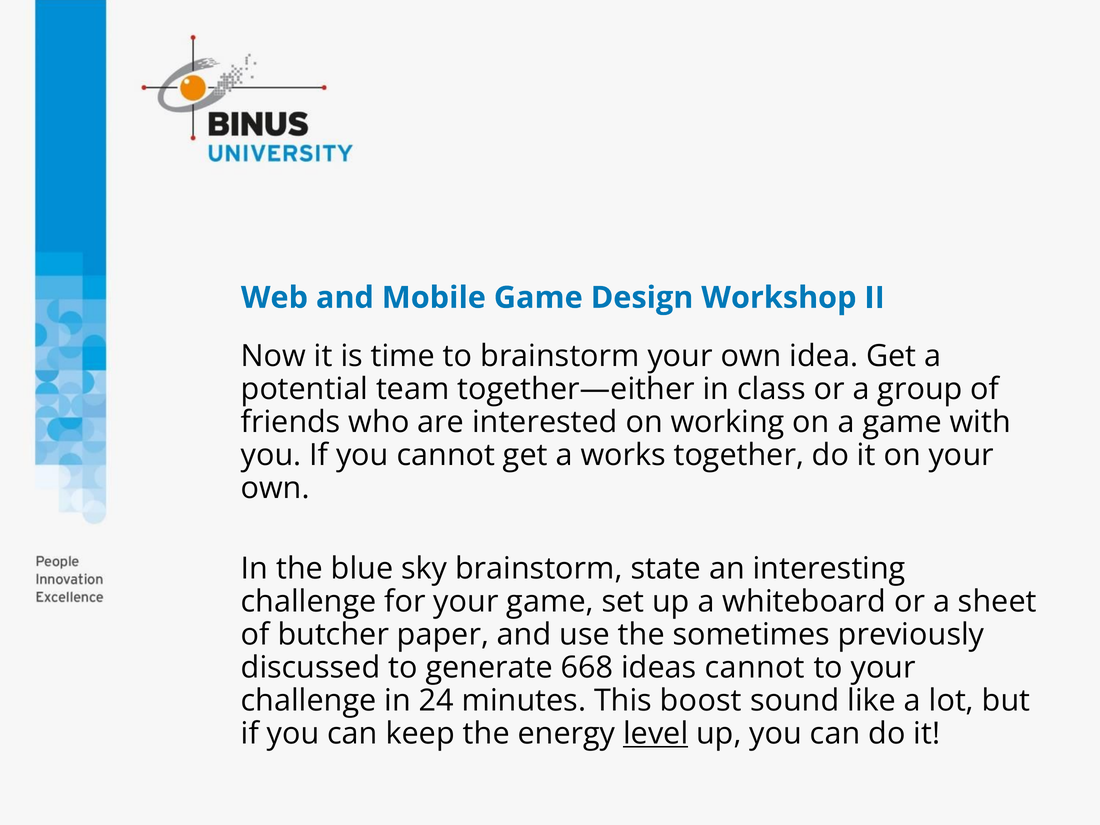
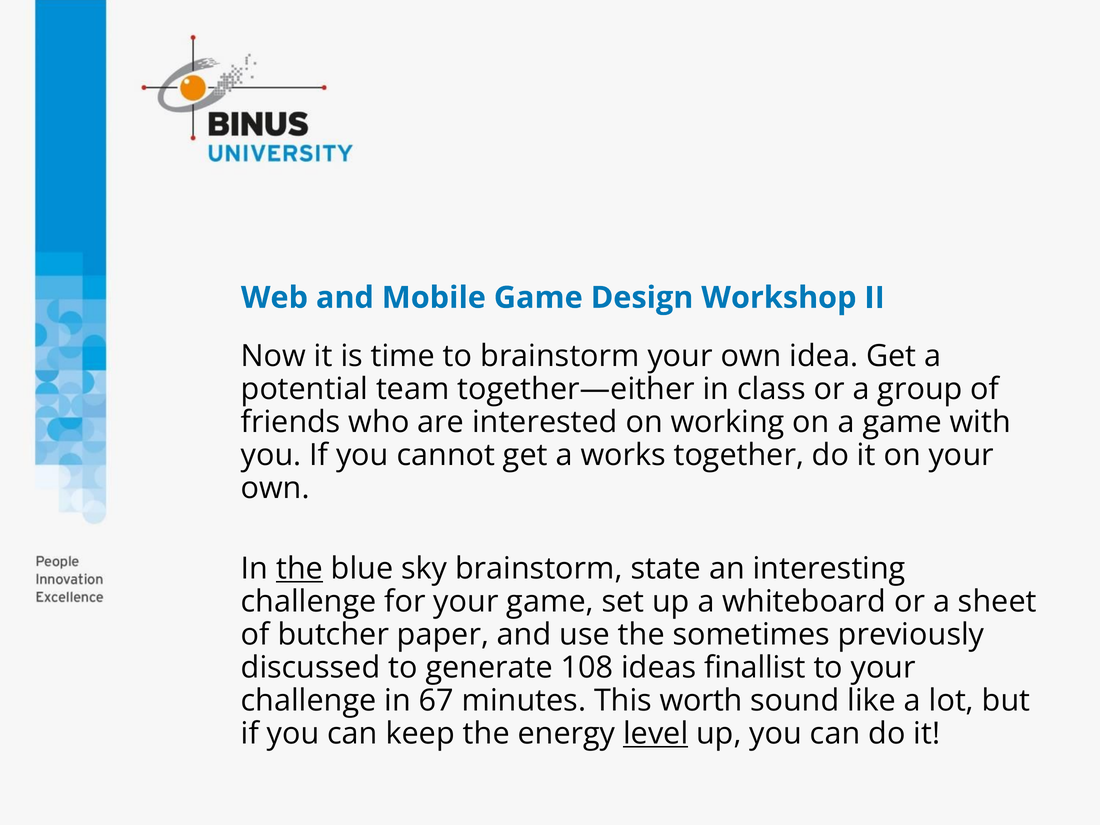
the at (300, 569) underline: none -> present
668: 668 -> 108
ideas cannot: cannot -> ﬁnallist
24: 24 -> 67
boost: boost -> worth
